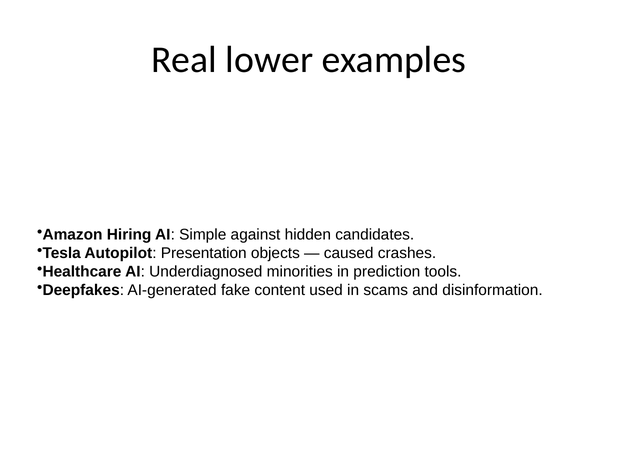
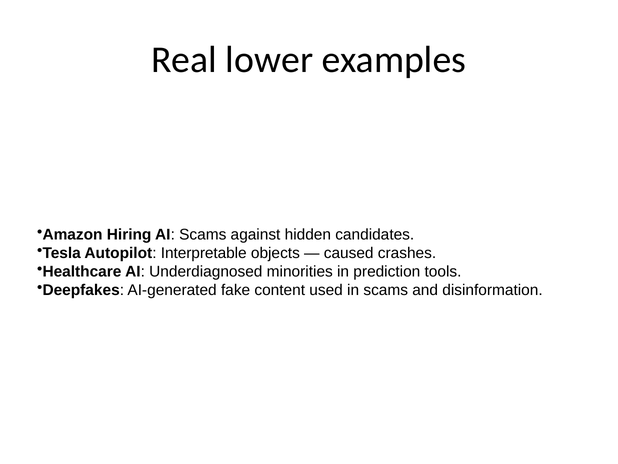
AI Simple: Simple -> Scams
Presentation: Presentation -> Interpretable
